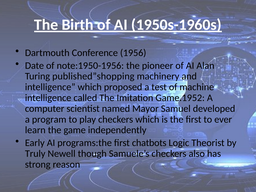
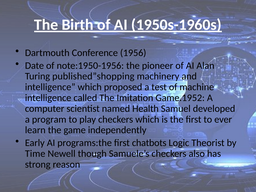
Mayor: Mayor -> Health
Truly: Truly -> Time
